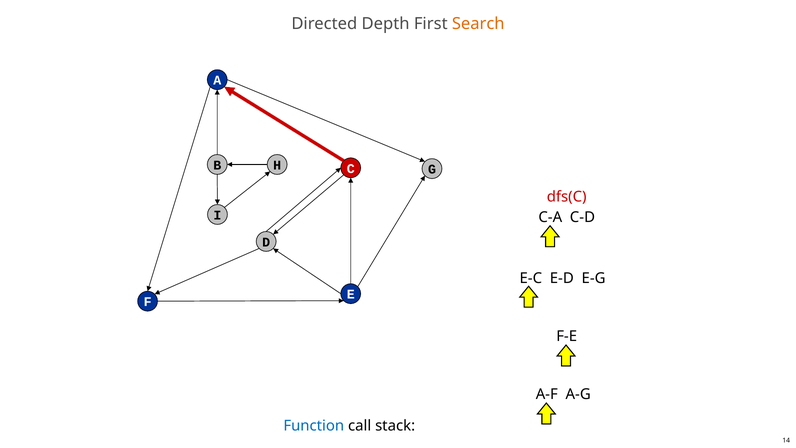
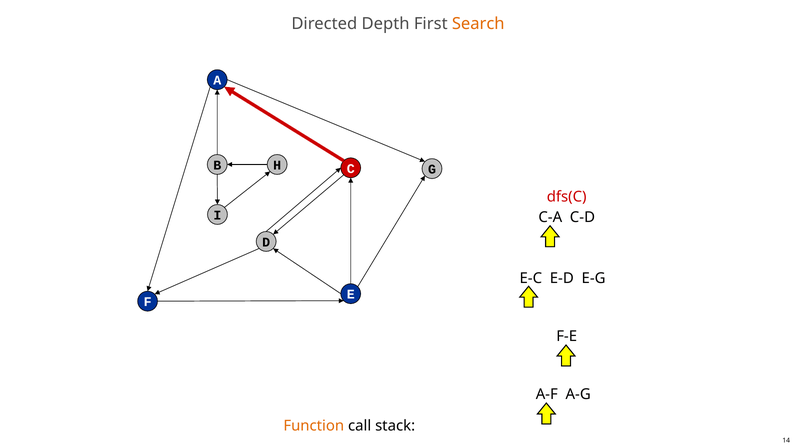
Function colour: blue -> orange
